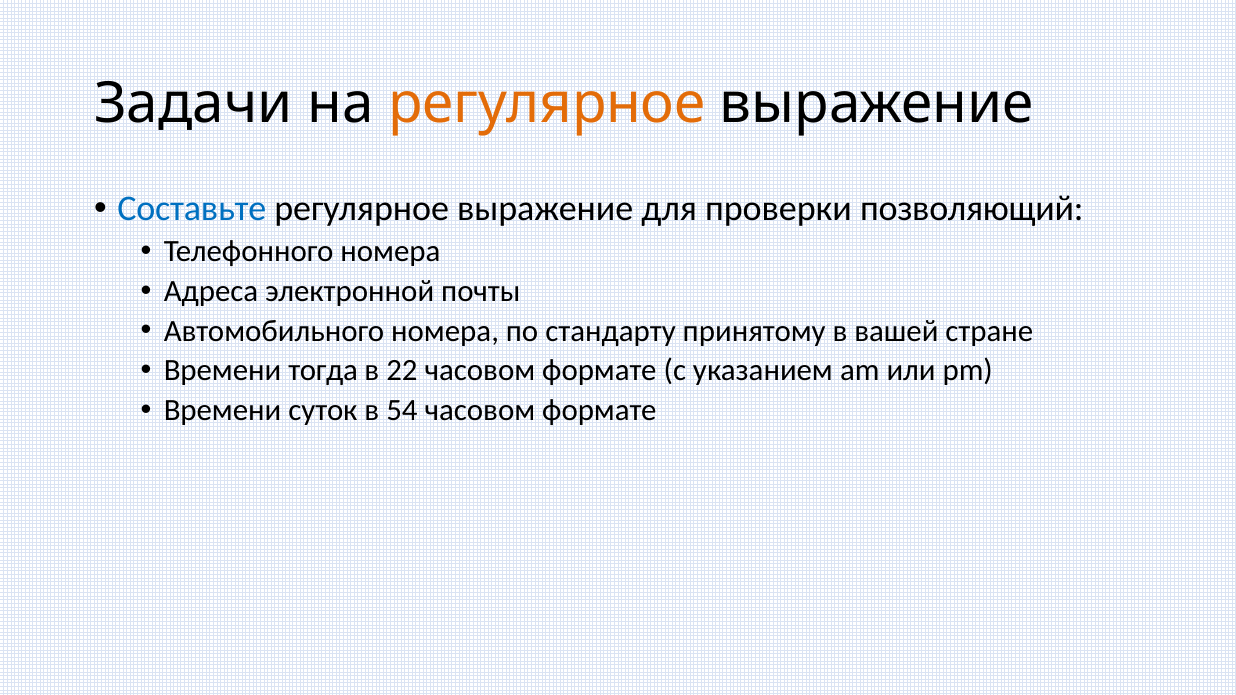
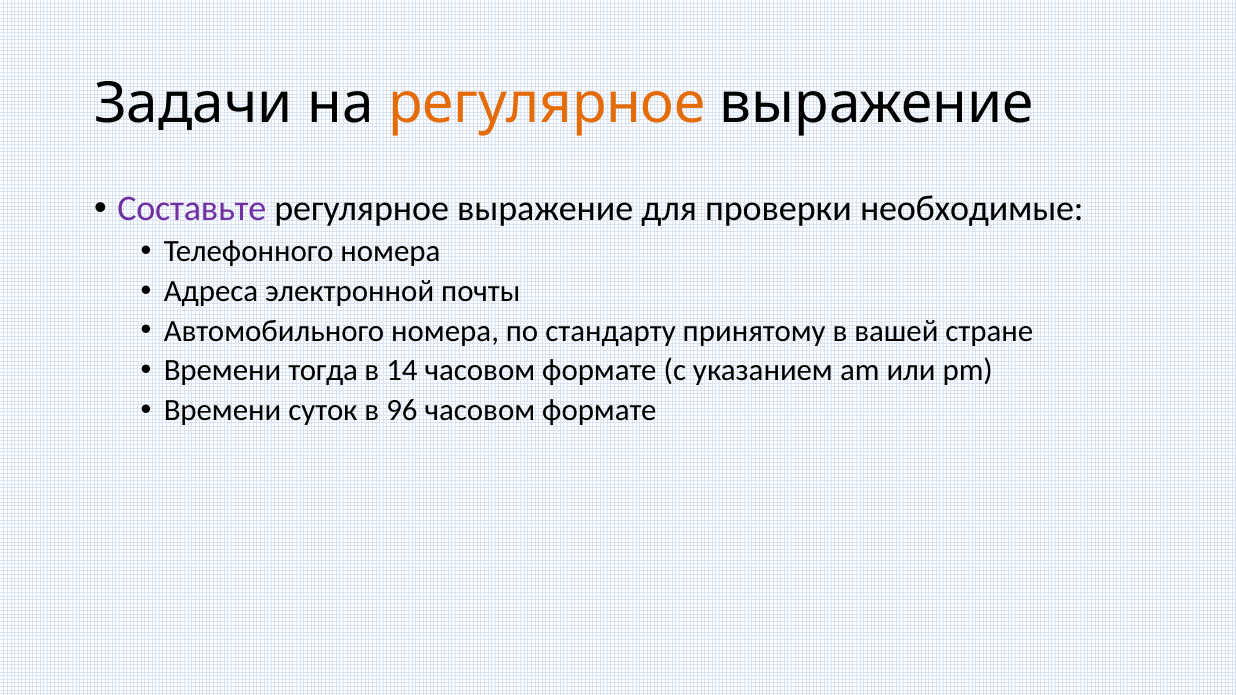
Составьте colour: blue -> purple
позволяющий: позволяющий -> необходимые
22: 22 -> 14
54: 54 -> 96
